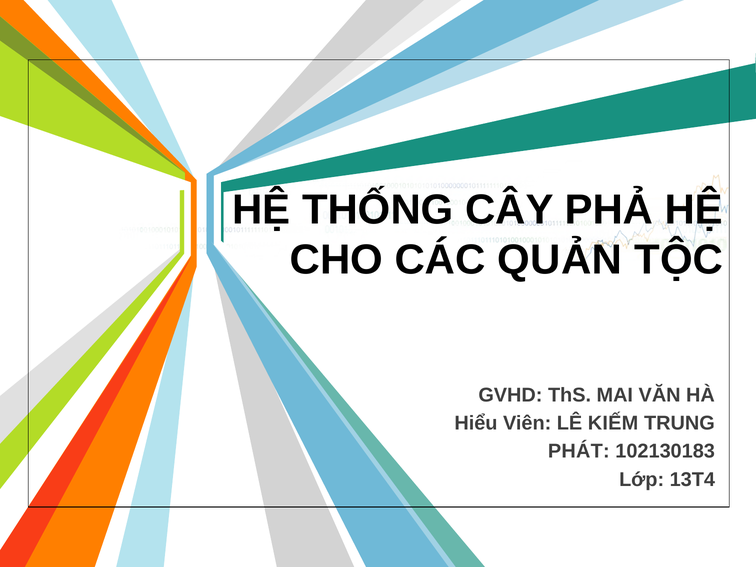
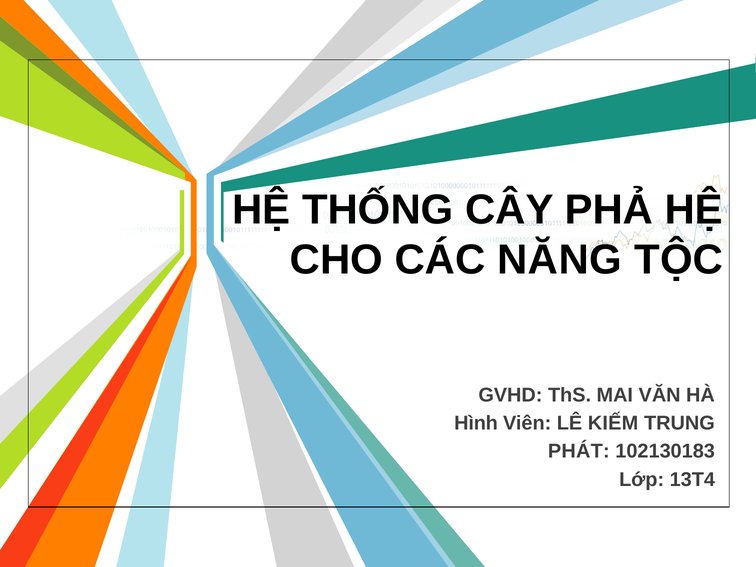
QUẢN: QUẢN -> NĂNG
Hiểu: Hiểu -> Hình
